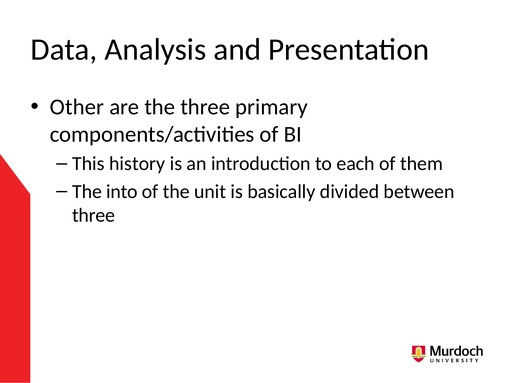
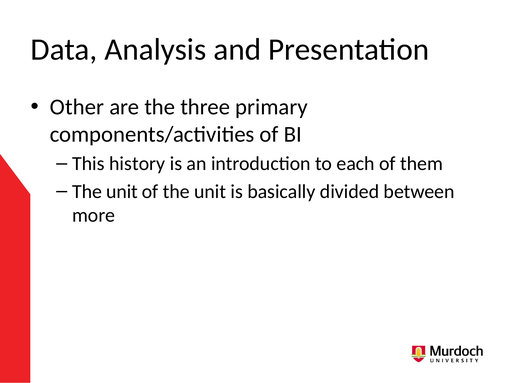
into at (122, 192): into -> unit
three at (94, 216): three -> more
